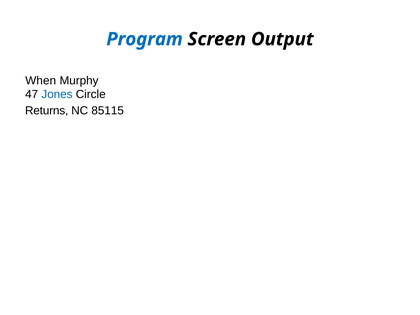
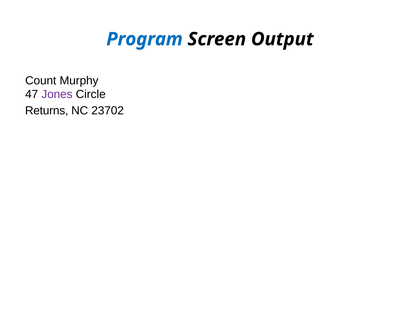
When: When -> Count
Jones colour: blue -> purple
85115: 85115 -> 23702
